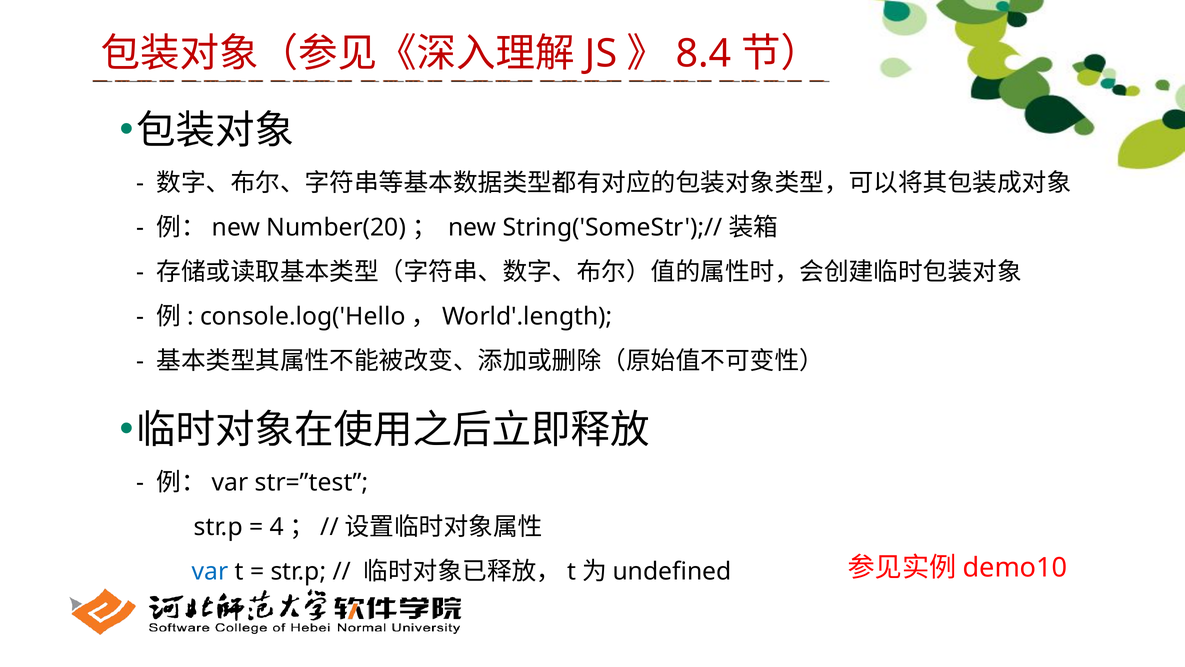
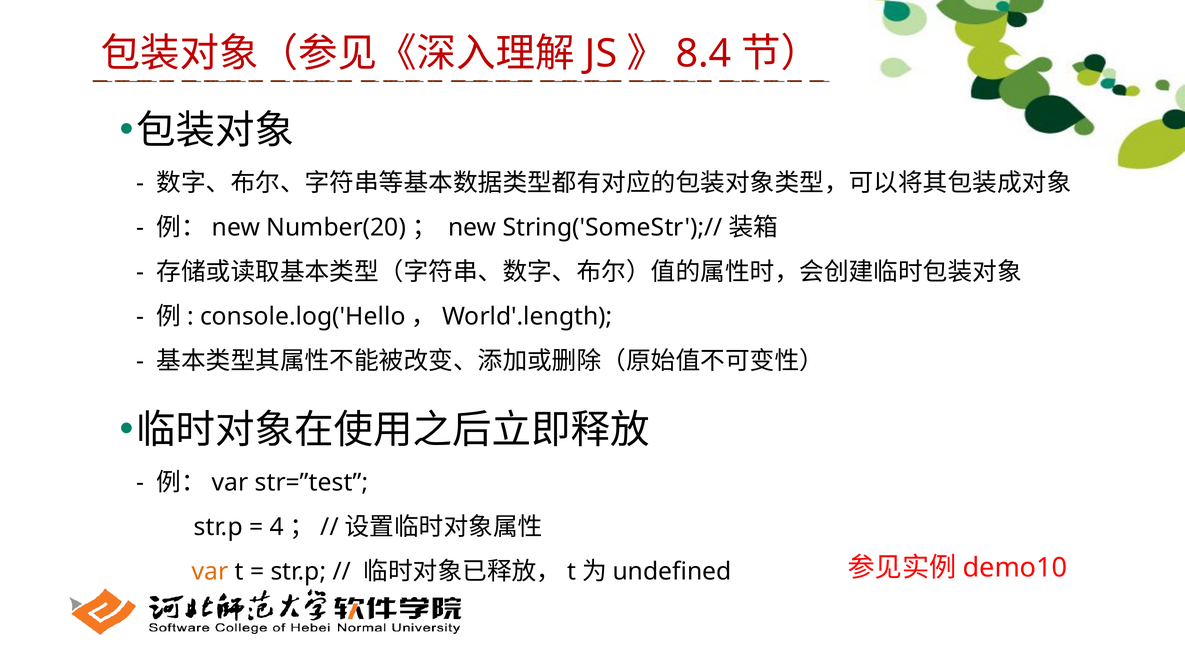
var at (210, 571) colour: blue -> orange
